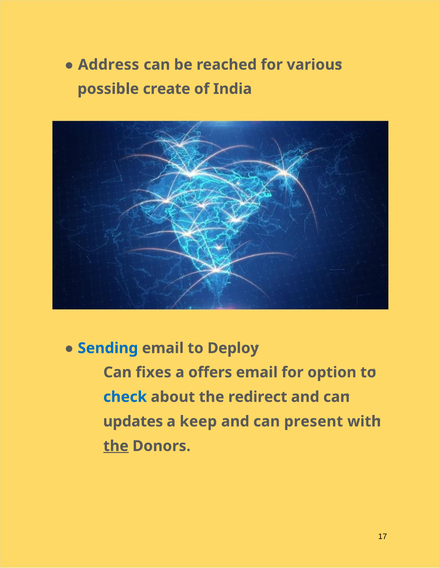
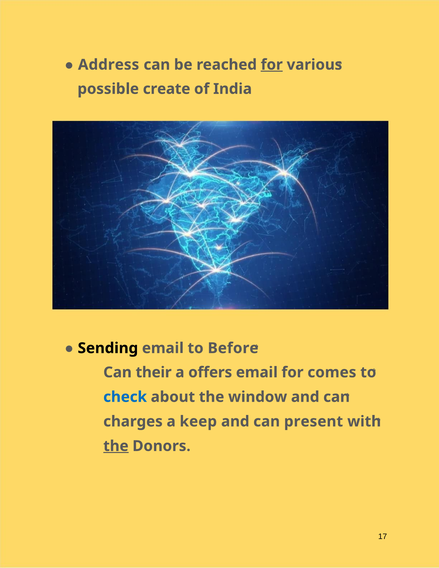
for at (272, 65) underline: none -> present
Sending colour: blue -> black
Deploy: Deploy -> Before
fixes: fixes -> their
option: option -> comes
redirect: redirect -> window
updates: updates -> charges
